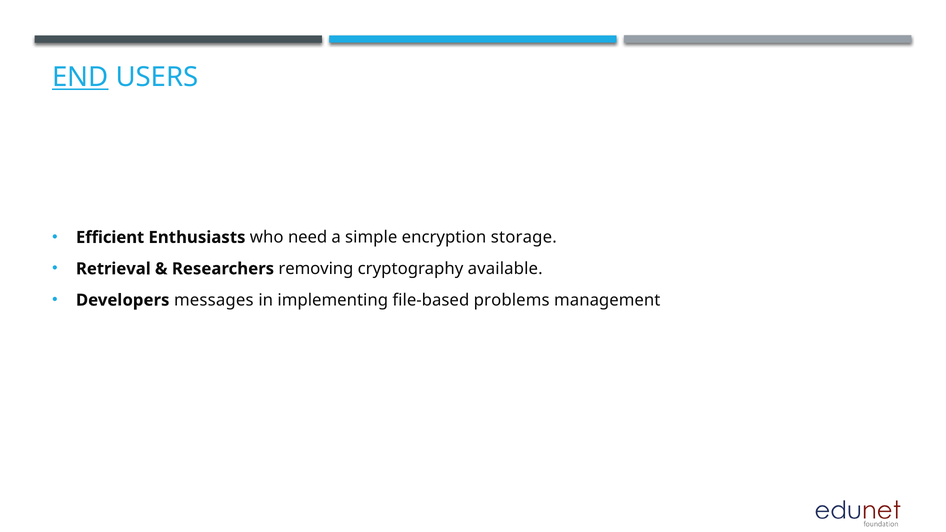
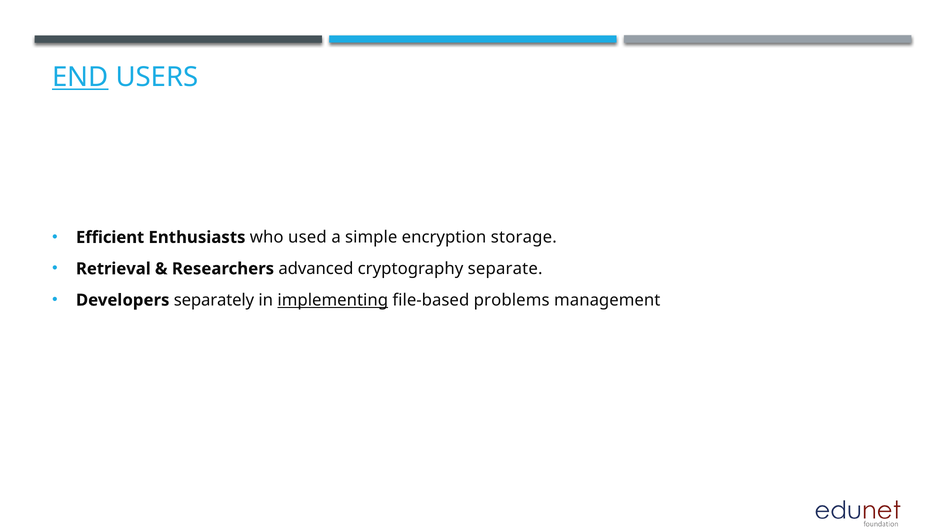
need: need -> used
removing: removing -> advanced
available: available -> separate
messages: messages -> separately
implementing underline: none -> present
